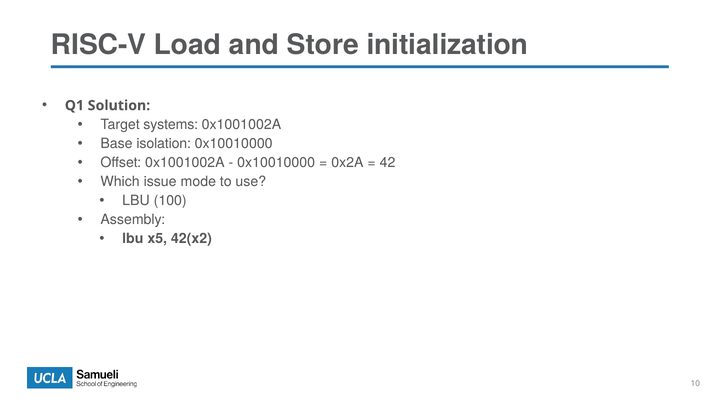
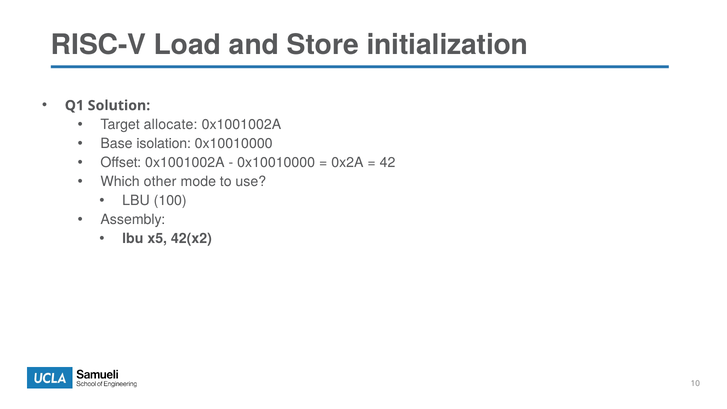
systems: systems -> allocate
issue: issue -> other
